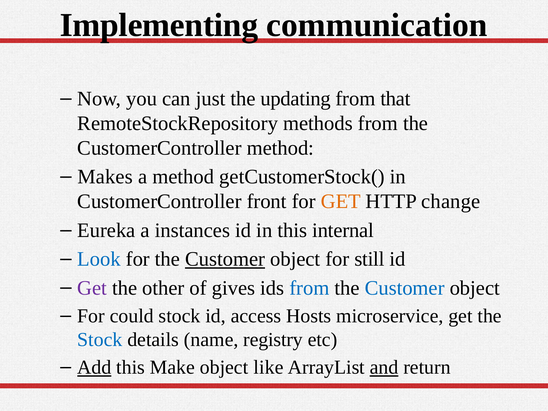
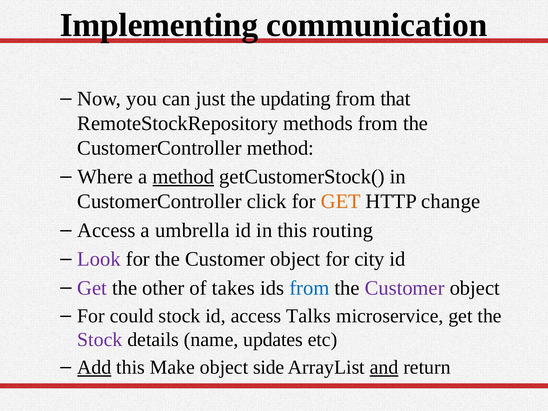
Makes: Makes -> Where
method at (183, 177) underline: none -> present
front: front -> click
Eureka at (106, 230): Eureka -> Access
instances: instances -> umbrella
internal: internal -> routing
Look colour: blue -> purple
Customer at (225, 259) underline: present -> none
still: still -> city
gives: gives -> takes
Customer at (405, 288) colour: blue -> purple
Hosts: Hosts -> Talks
Stock at (100, 340) colour: blue -> purple
registry: registry -> updates
like: like -> side
